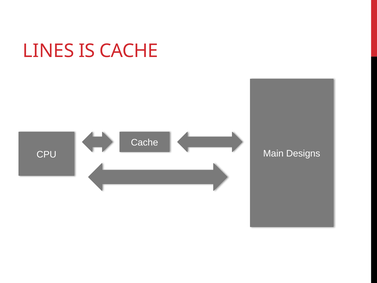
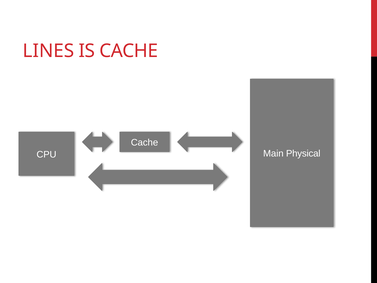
Designs: Designs -> Physical
